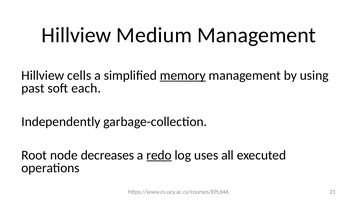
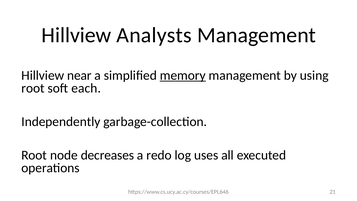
Medium: Medium -> Analysts
cells: cells -> near
past at (33, 88): past -> root
redo underline: present -> none
